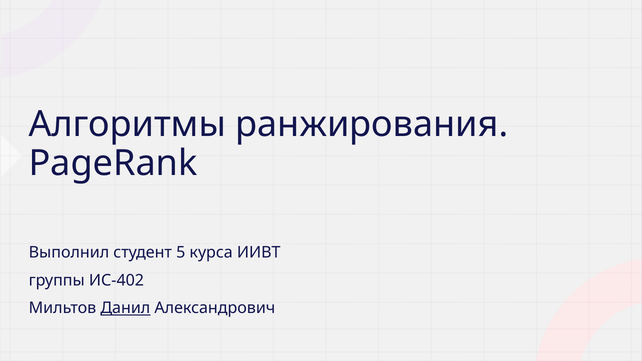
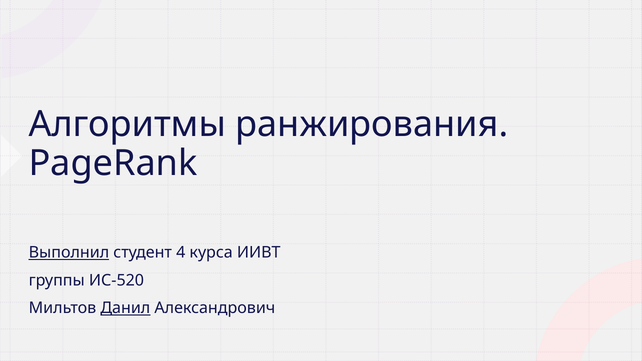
Выполнил underline: none -> present
5: 5 -> 4
ИС-402: ИС-402 -> ИС-520
